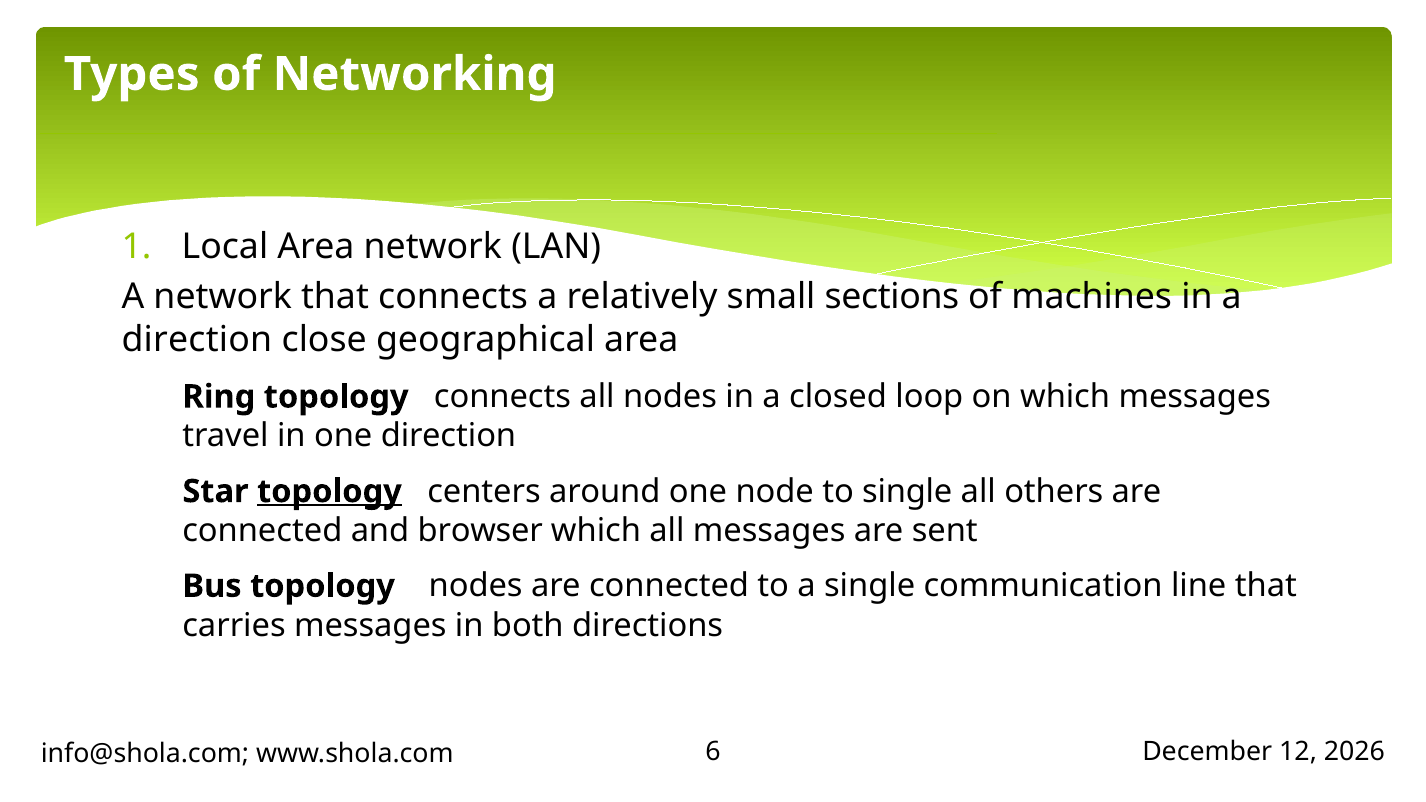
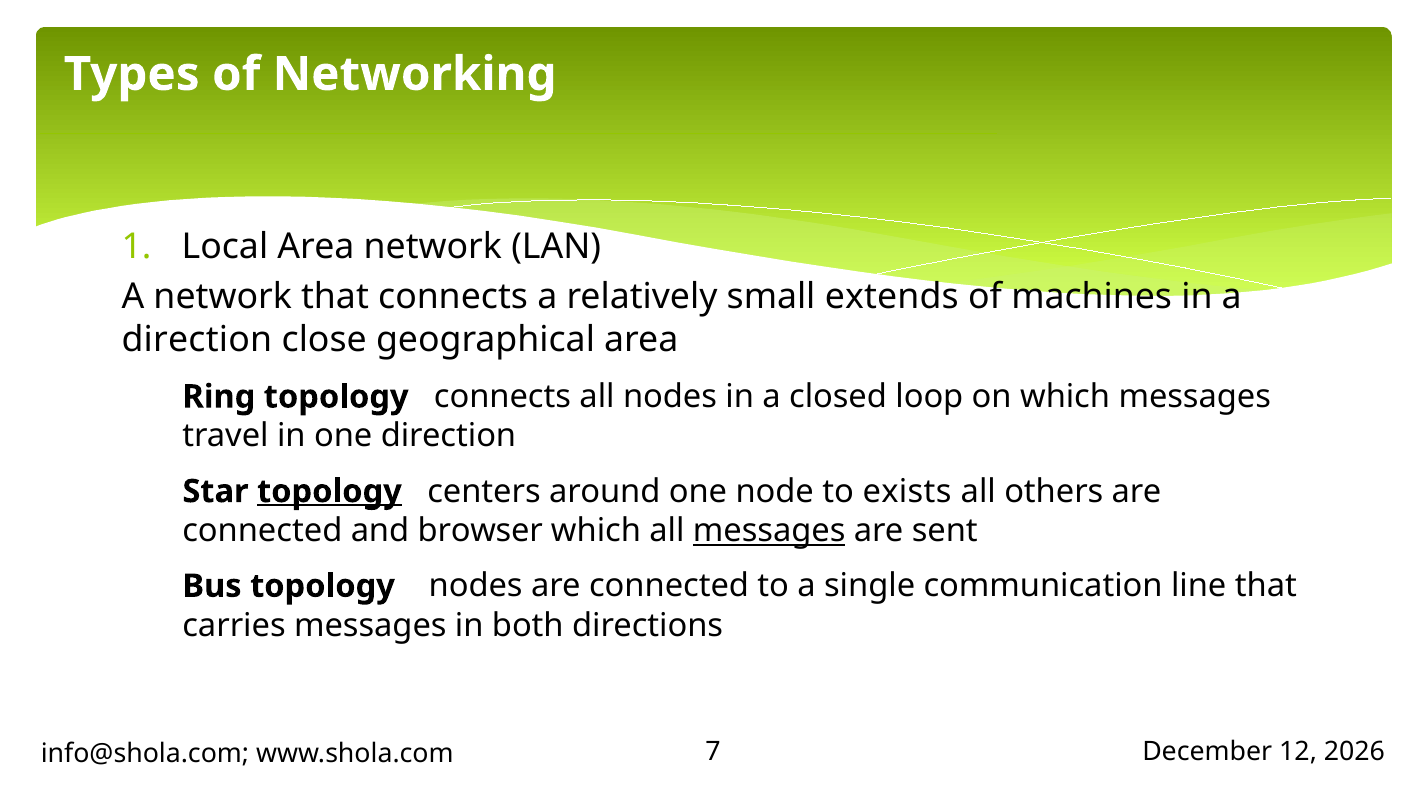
sections: sections -> extends
to single: single -> exists
messages at (769, 531) underline: none -> present
6: 6 -> 7
